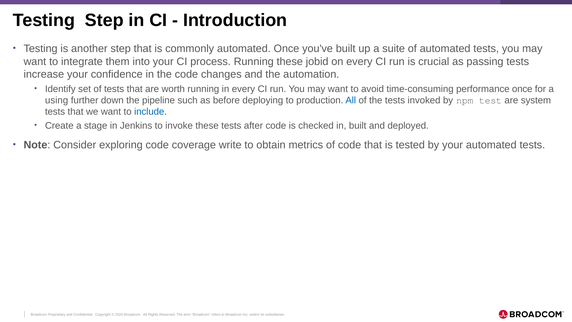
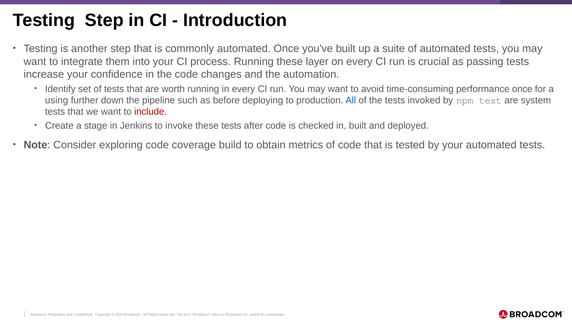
jobid: jobid -> layer
include colour: blue -> red
write: write -> build
